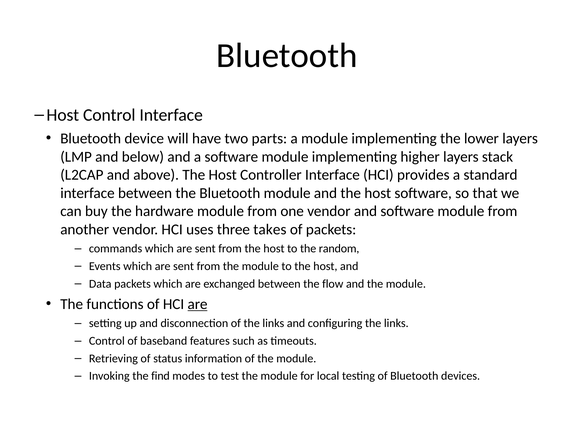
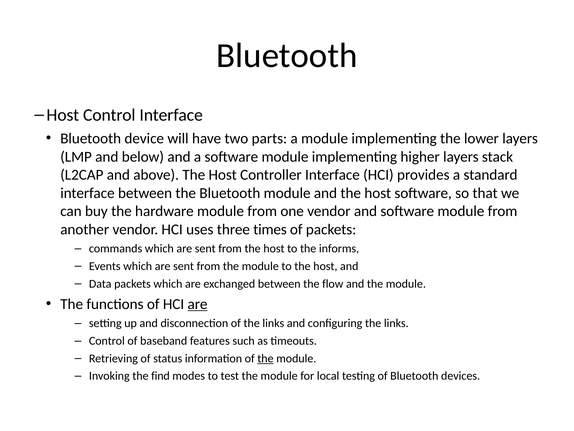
takes: takes -> times
random: random -> informs
the at (265, 358) underline: none -> present
